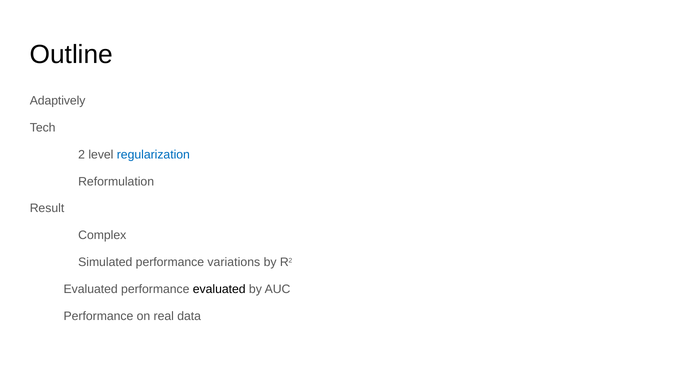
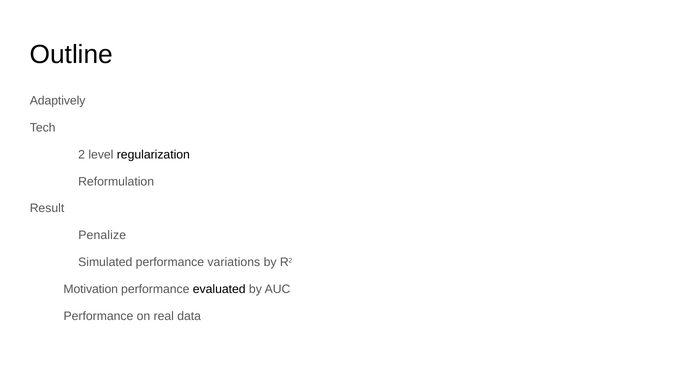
regularization colour: blue -> black
Complex: Complex -> Penalize
Evaluated at (91, 289): Evaluated -> Motivation
